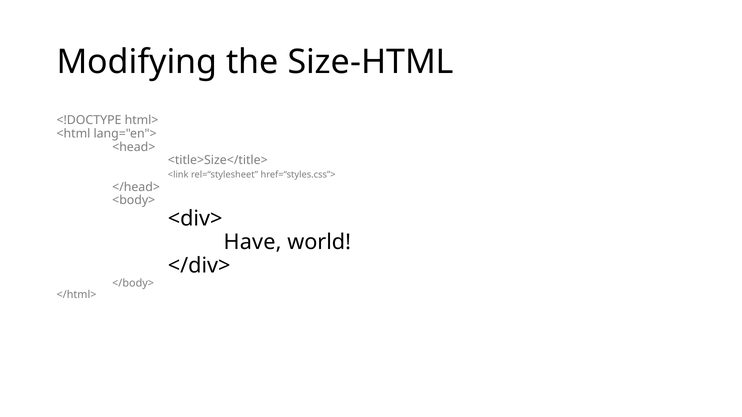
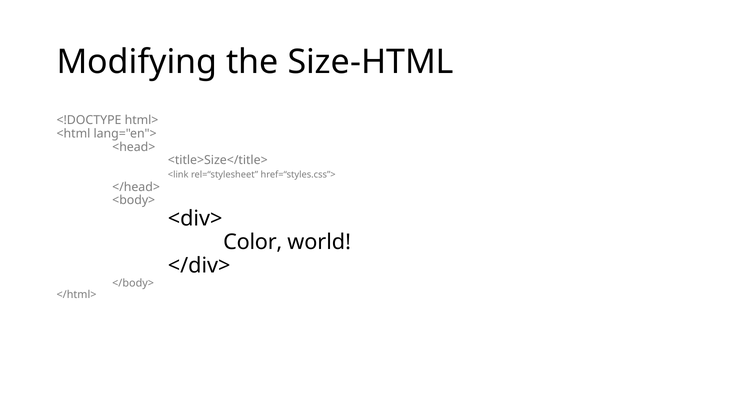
Have: Have -> Color
